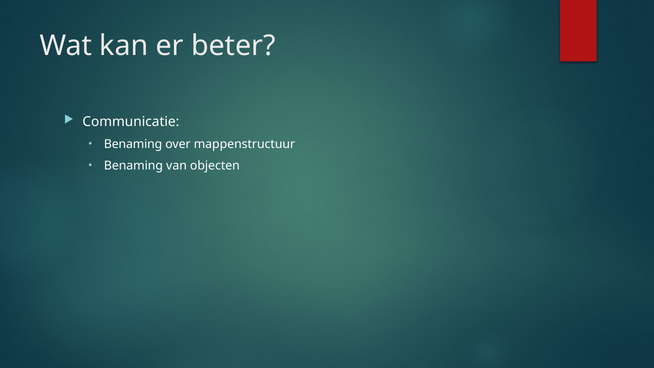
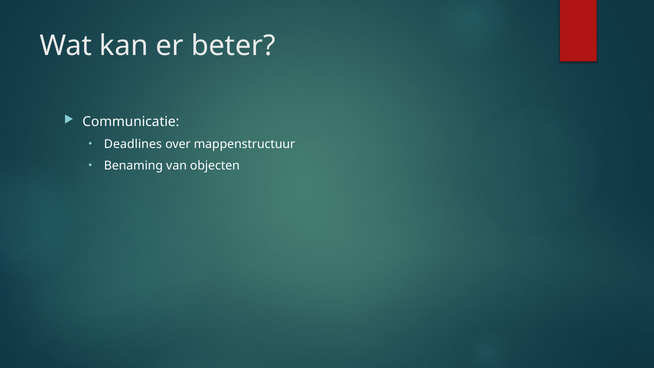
Benaming at (133, 144): Benaming -> Deadlines
